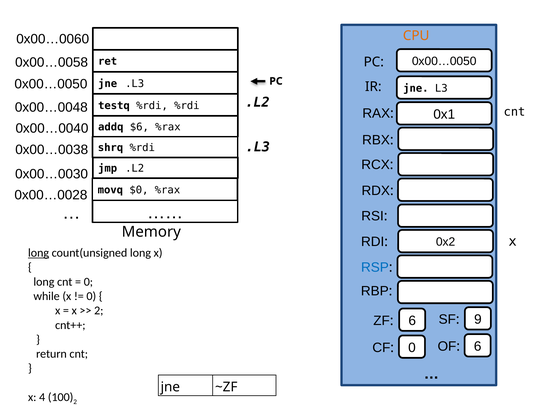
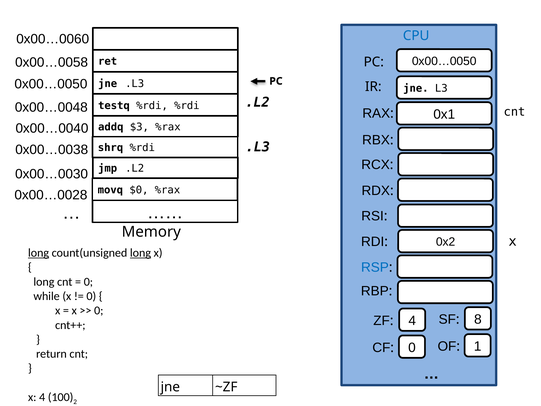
CPU colour: orange -> blue
$6: $6 -> $3
long at (140, 253) underline: none -> present
2 at (99, 310): 2 -> 0
6 at (412, 320): 6 -> 4
9: 9 -> 8
6 at (478, 346): 6 -> 1
